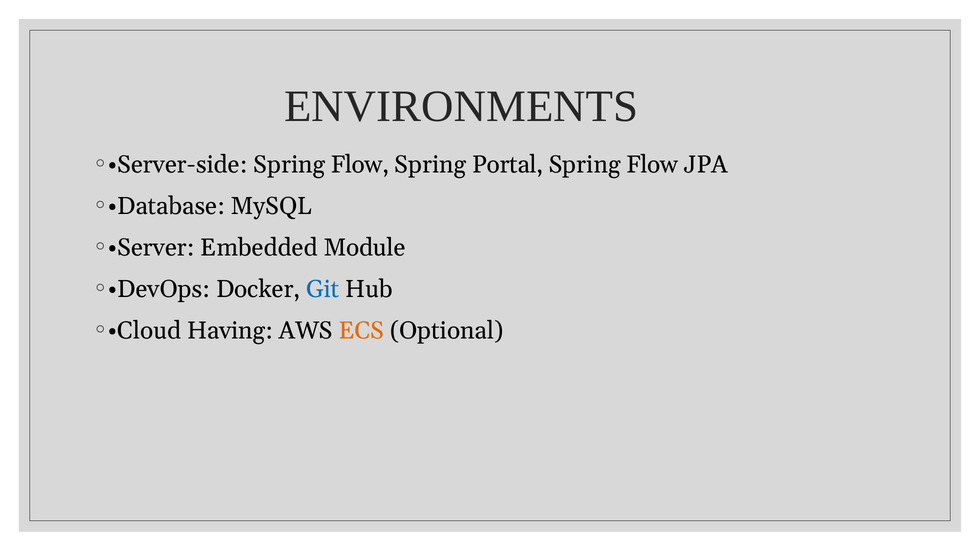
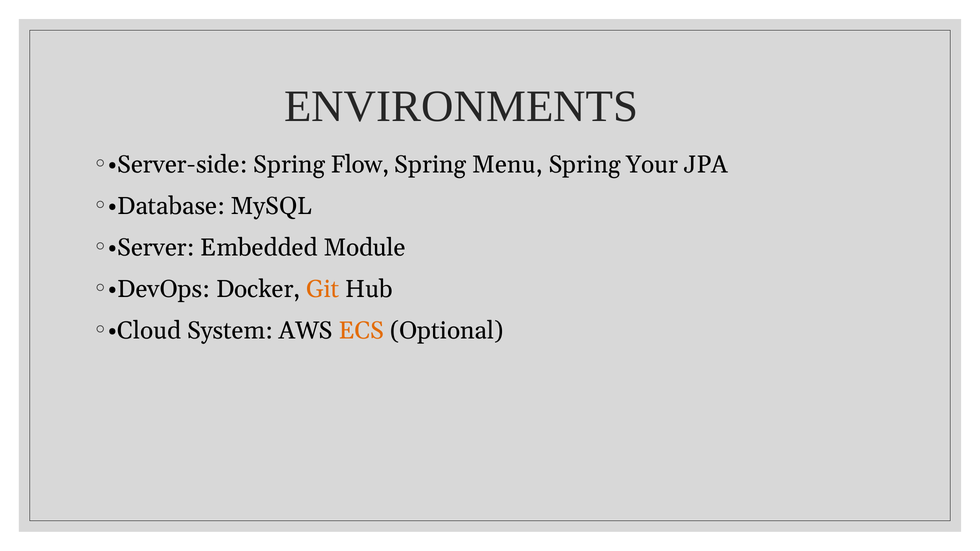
Portal: Portal -> Menu
Flow at (652, 165): Flow -> Your
Git colour: blue -> orange
Having: Having -> System
